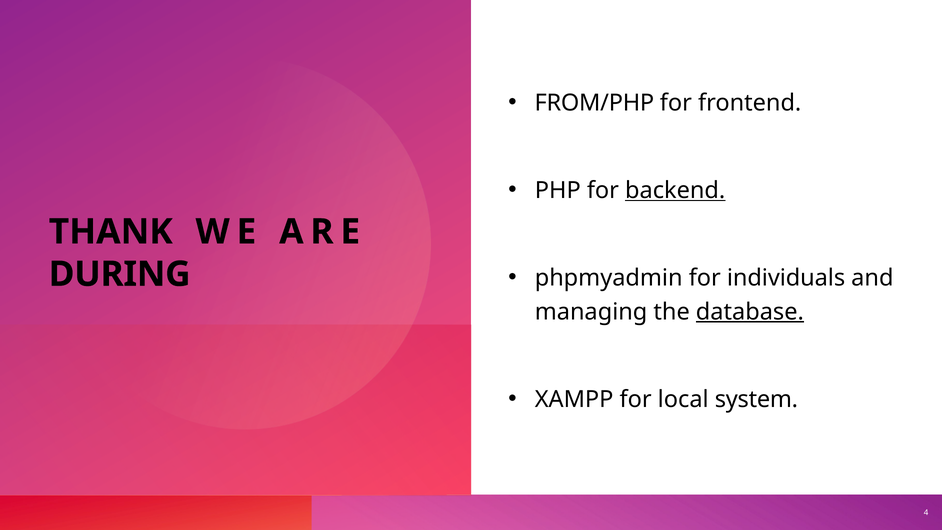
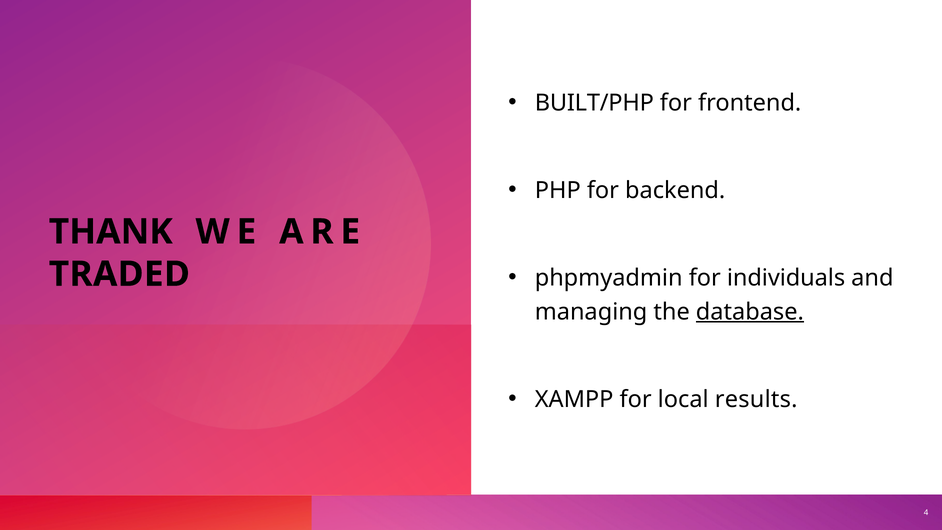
FROM/PHP: FROM/PHP -> BUILT/PHP
backend underline: present -> none
DURING: DURING -> TRADED
system: system -> results
